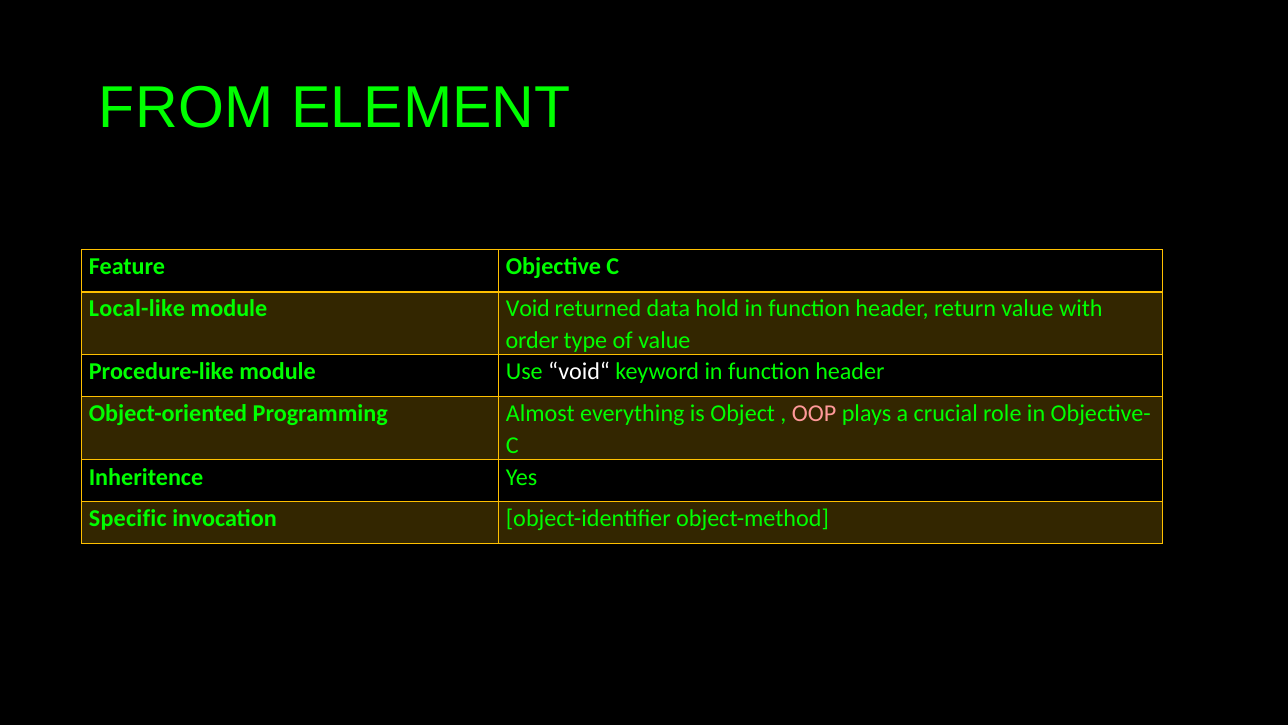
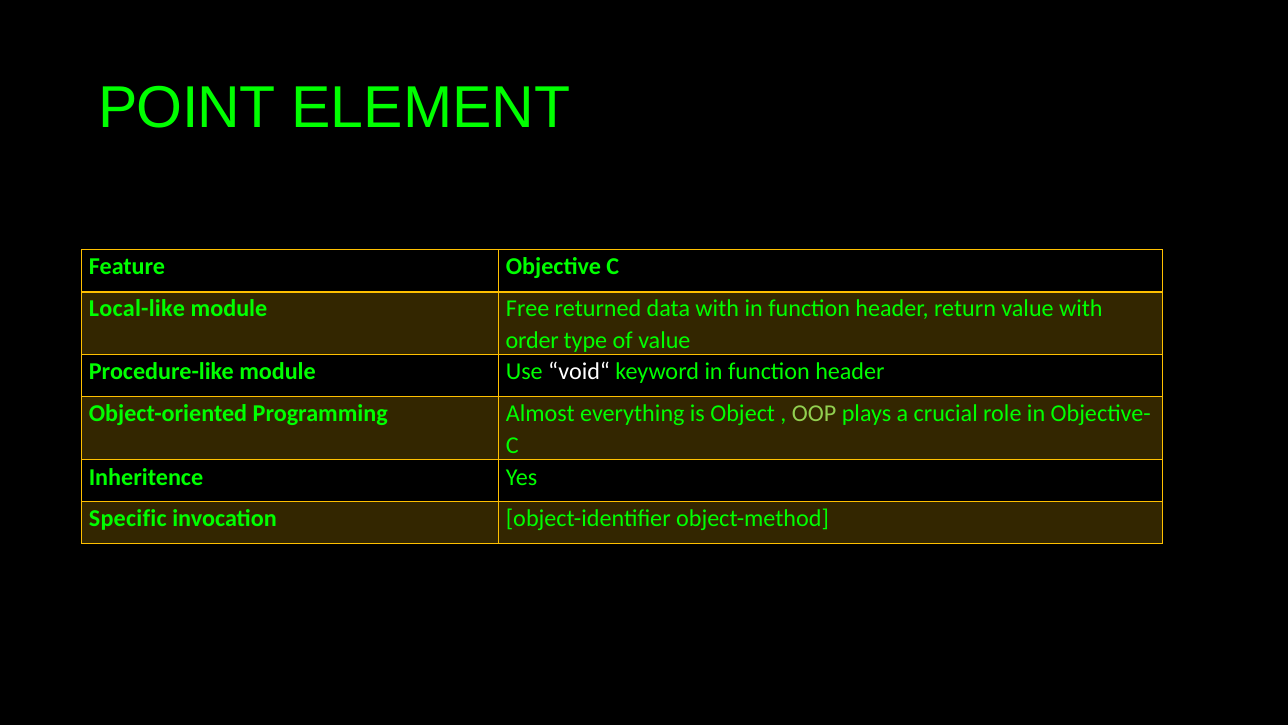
FROM: FROM -> POINT
Void: Void -> Free
data hold: hold -> with
OOP colour: pink -> light green
